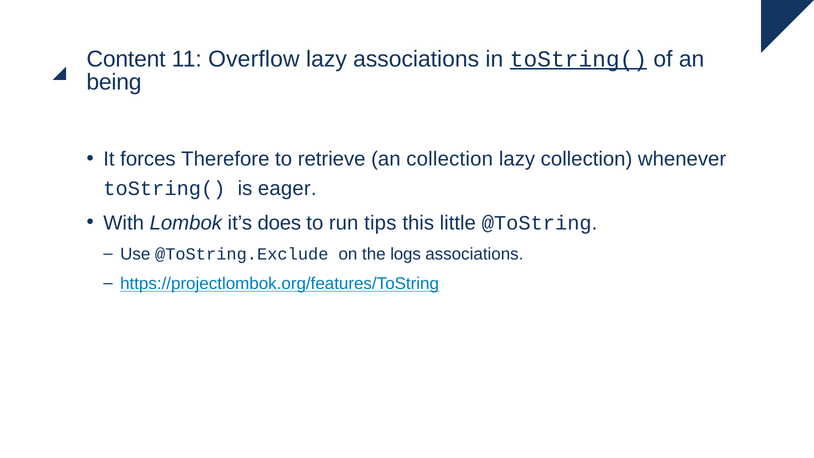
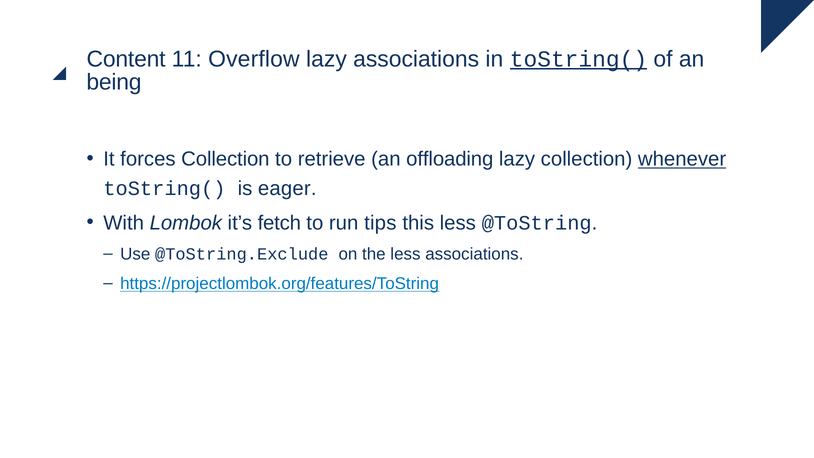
forces Therefore: Therefore -> Collection
an collection: collection -> offloading
whenever underline: none -> present
does: does -> fetch
this little: little -> less
the logs: logs -> less
